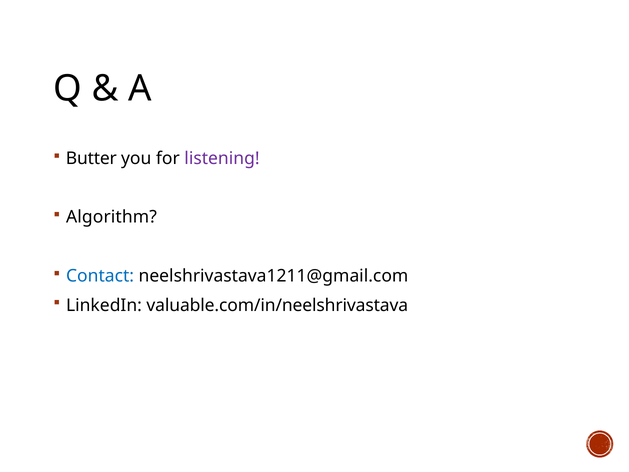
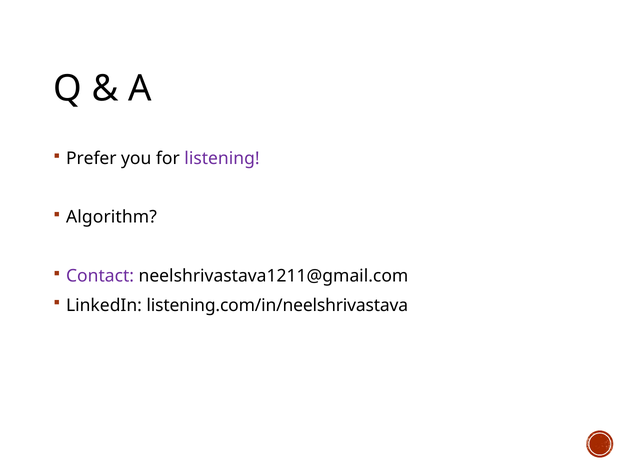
Butter: Butter -> Prefer
Contact colour: blue -> purple
valuable.com/in/neelshrivastava: valuable.com/in/neelshrivastava -> listening.com/in/neelshrivastava
